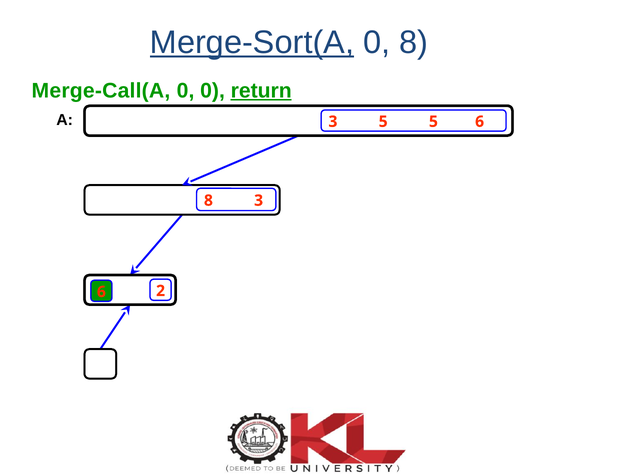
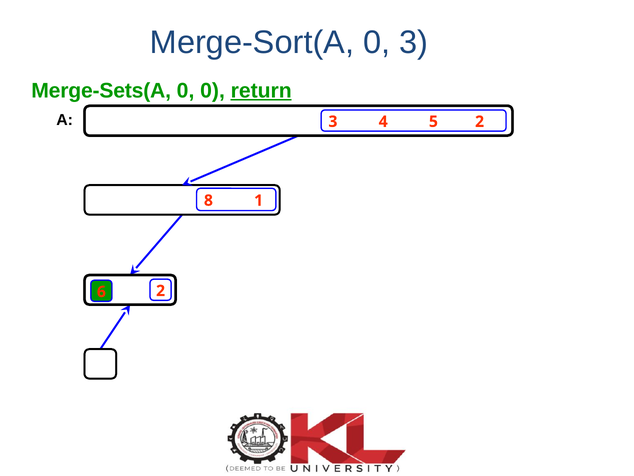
Merge-Sort(A underline: present -> none
0 8: 8 -> 3
Merge-Call(A: Merge-Call(A -> Merge-Sets(A
3 5: 5 -> 4
5 6: 6 -> 2
8 3: 3 -> 1
